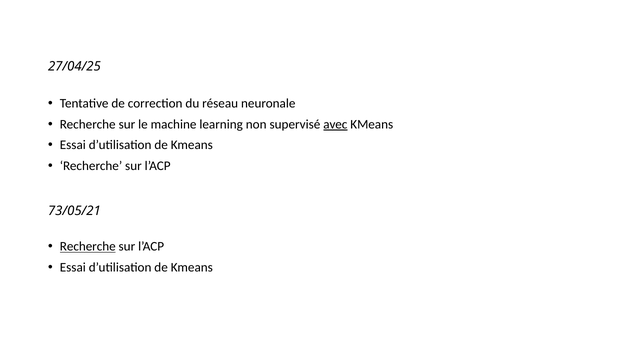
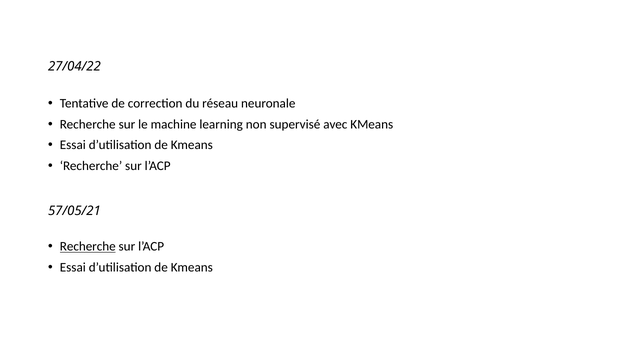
27/04/25: 27/04/25 -> 27/04/22
avec underline: present -> none
73/05/21: 73/05/21 -> 57/05/21
